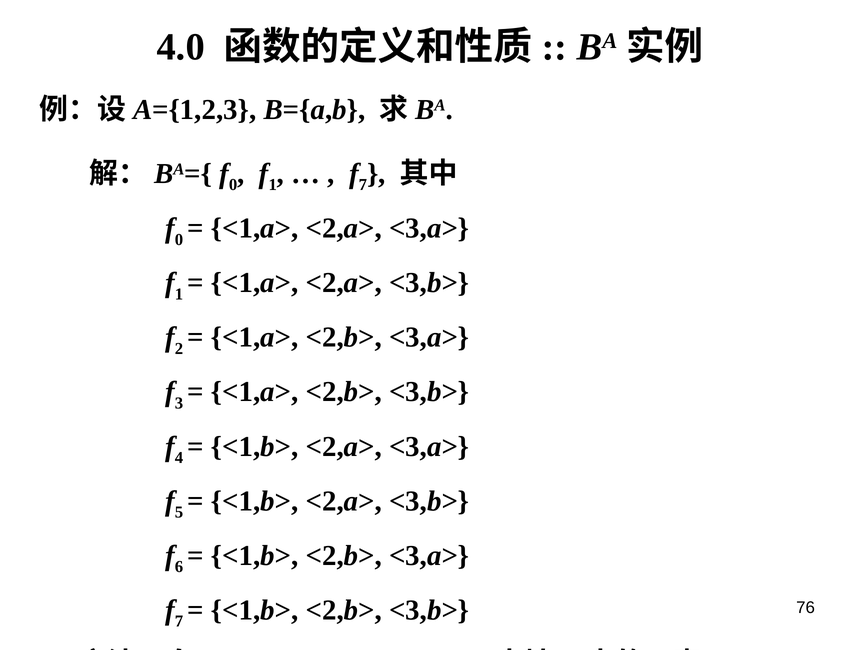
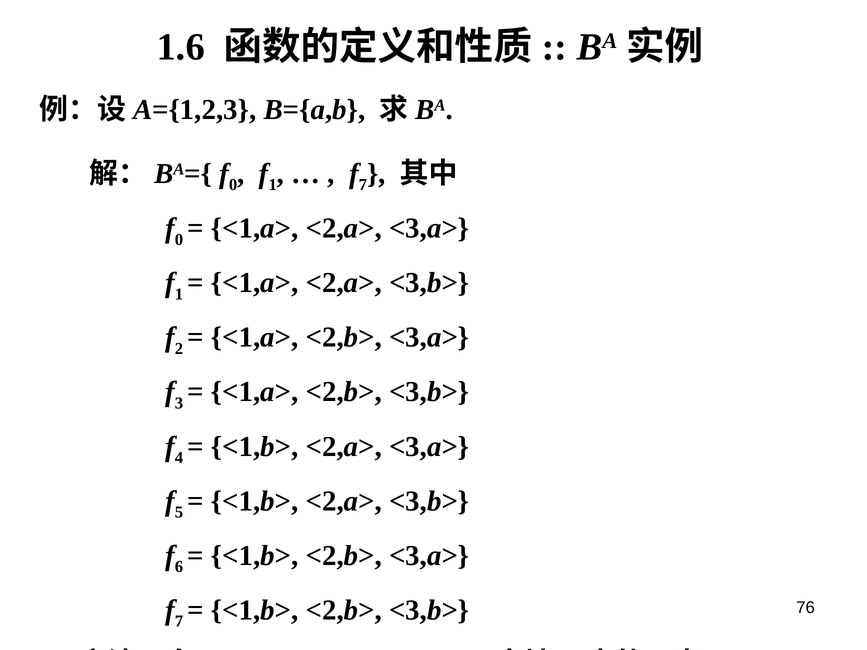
4.0: 4.0 -> 1.6
